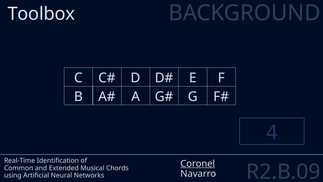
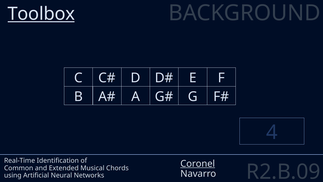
Toolbox underline: none -> present
